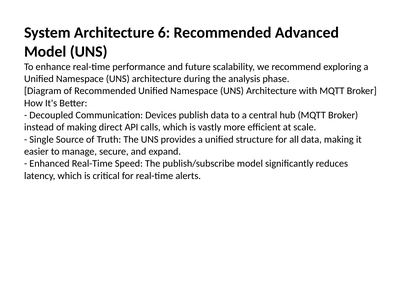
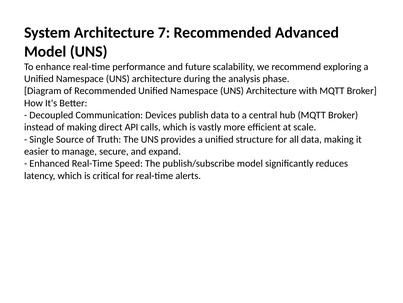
6: 6 -> 7
